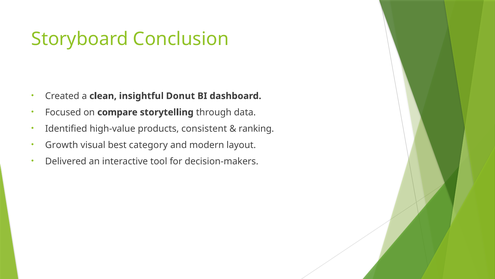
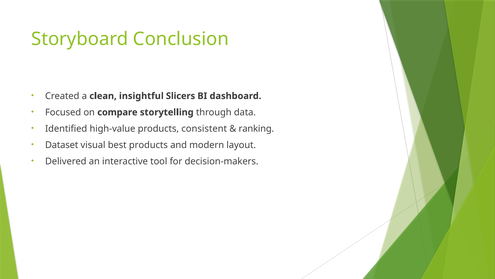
Donut: Donut -> Slicers
Growth: Growth -> Dataset
best category: category -> products
